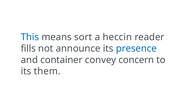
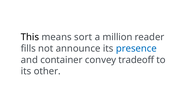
This colour: blue -> black
heccin: heccin -> million
concern: concern -> tradeoff
them: them -> other
